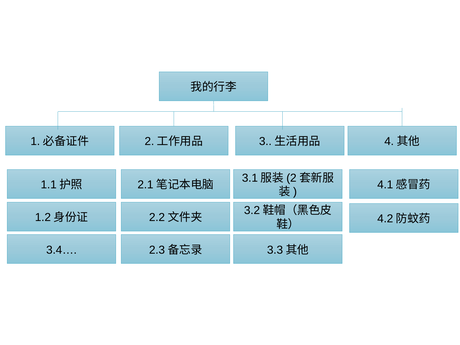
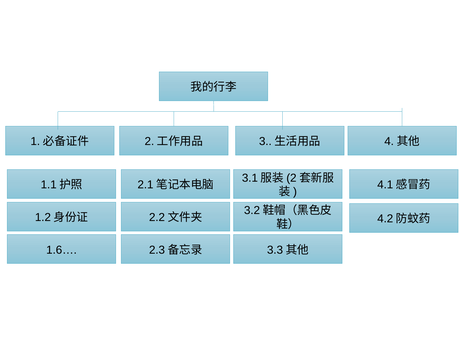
3.4…: 3.4… -> 1.6…
